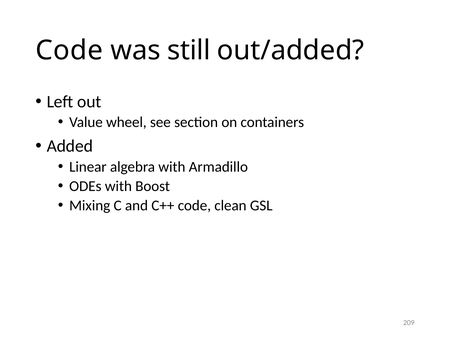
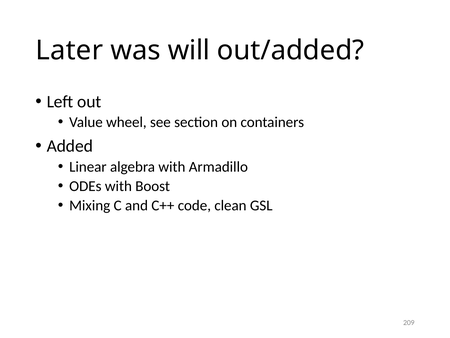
Code at (69, 50): Code -> Later
still: still -> will
